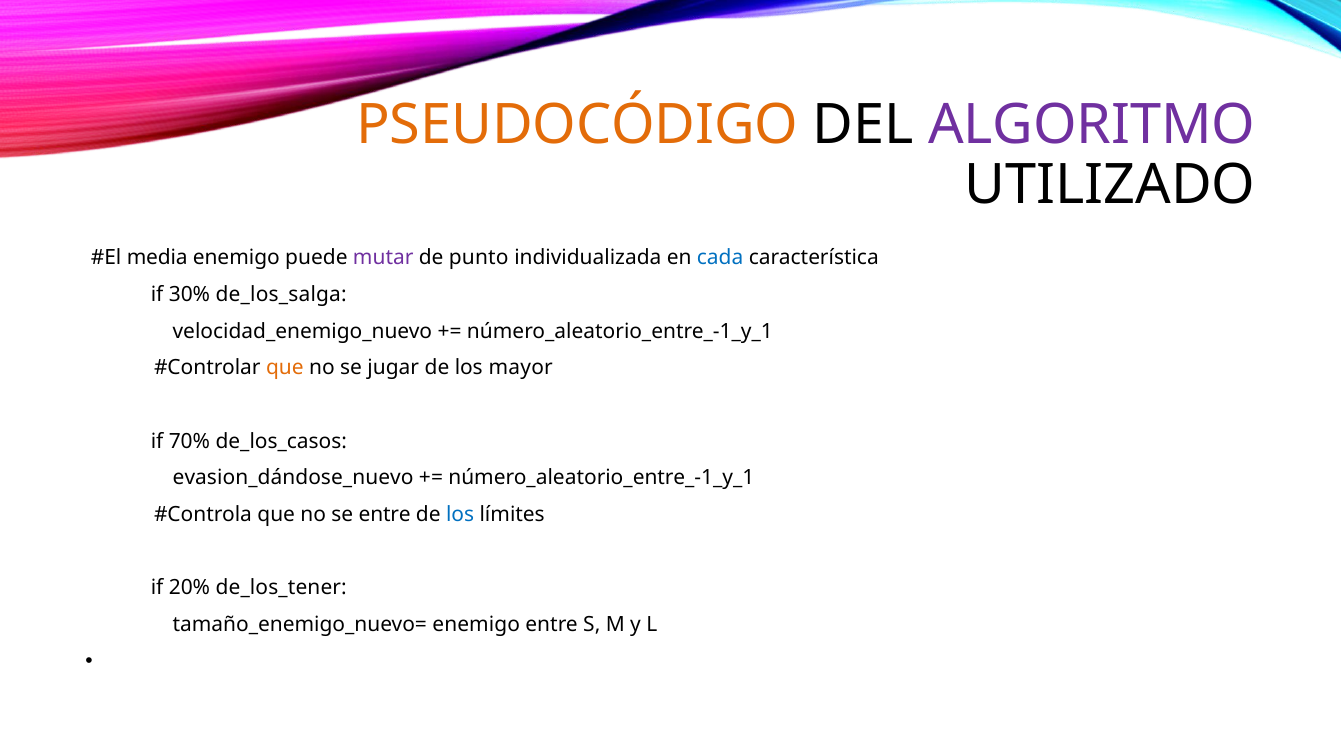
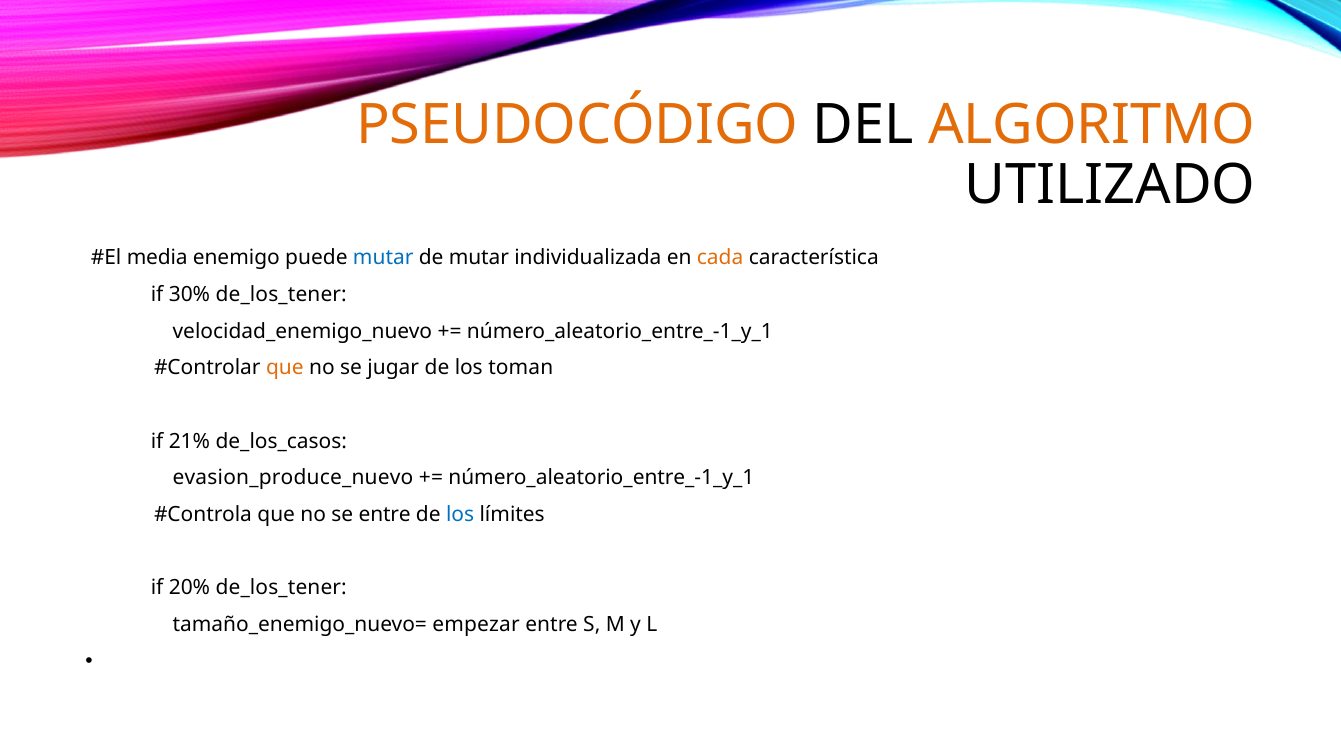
ALGORITMO colour: purple -> orange
mutar at (383, 258) colour: purple -> blue
de punto: punto -> mutar
cada colour: blue -> orange
30% de_los_salga: de_los_salga -> de_los_tener
mayor: mayor -> toman
70%: 70% -> 21%
evasion_dándose_nuevo: evasion_dándose_nuevo -> evasion_produce_nuevo
tamaño_enemigo_nuevo= enemigo: enemigo -> empezar
